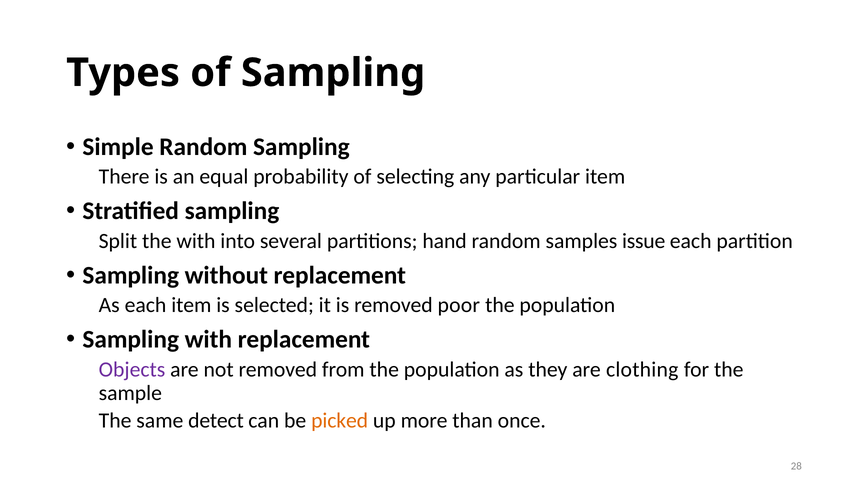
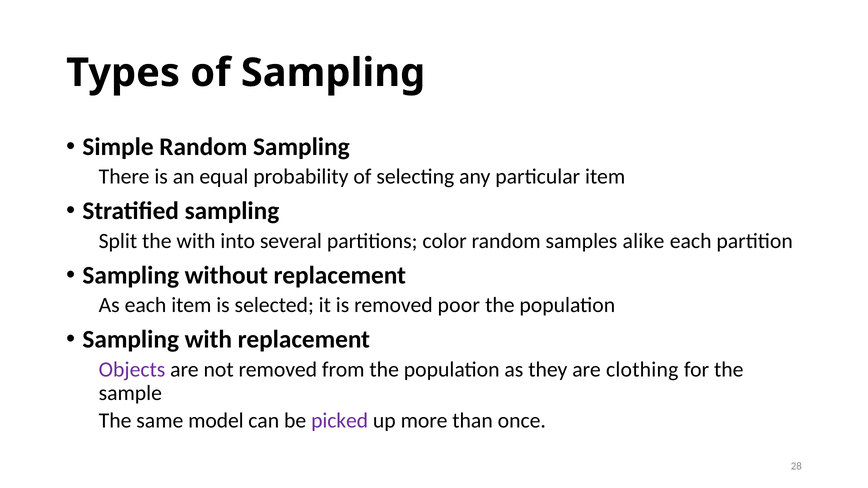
hand: hand -> color
issue: issue -> alike
detect: detect -> model
picked colour: orange -> purple
